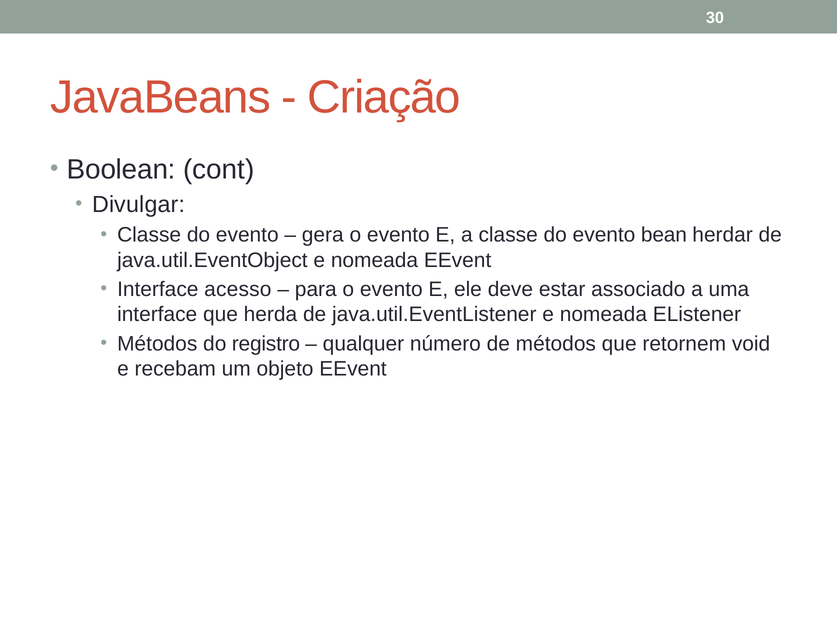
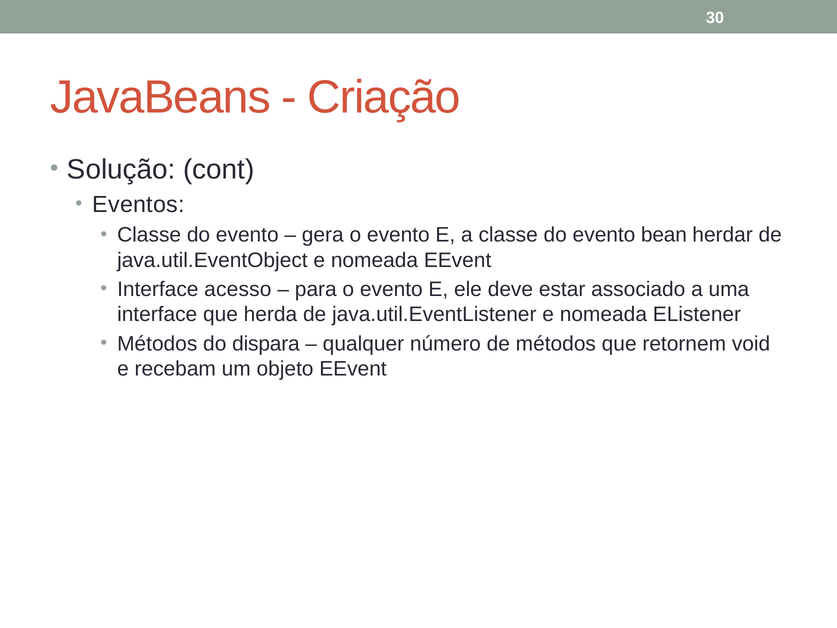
Boolean: Boolean -> Solução
Divulgar: Divulgar -> Eventos
registro: registro -> dispara
